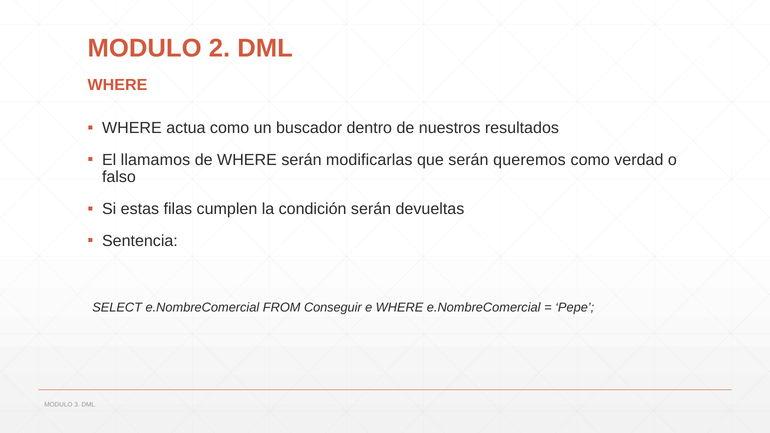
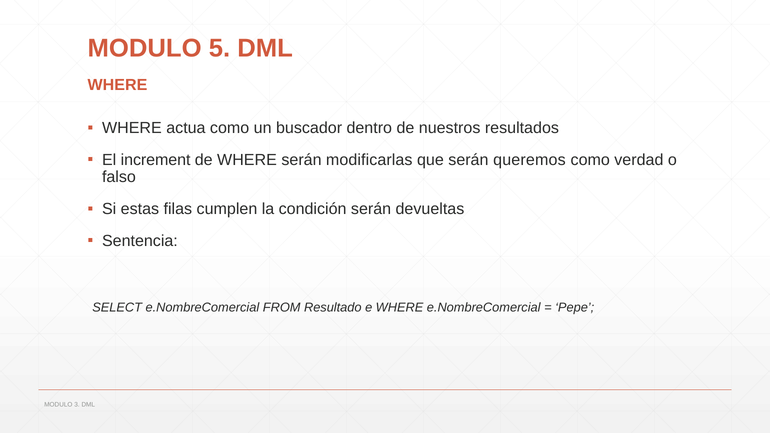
2: 2 -> 5
llamamos: llamamos -> increment
Conseguir: Conseguir -> Resultado
